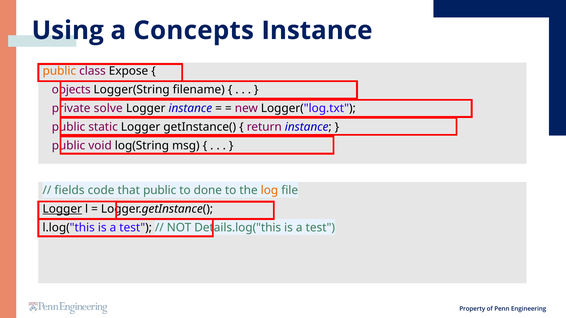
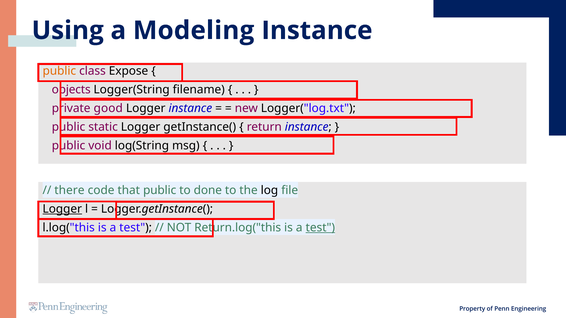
Concepts: Concepts -> Modeling
solve: solve -> good
fields: fields -> there
log colour: orange -> black
Details.log("this: Details.log("this -> Return.log("this
test at (320, 228) underline: none -> present
